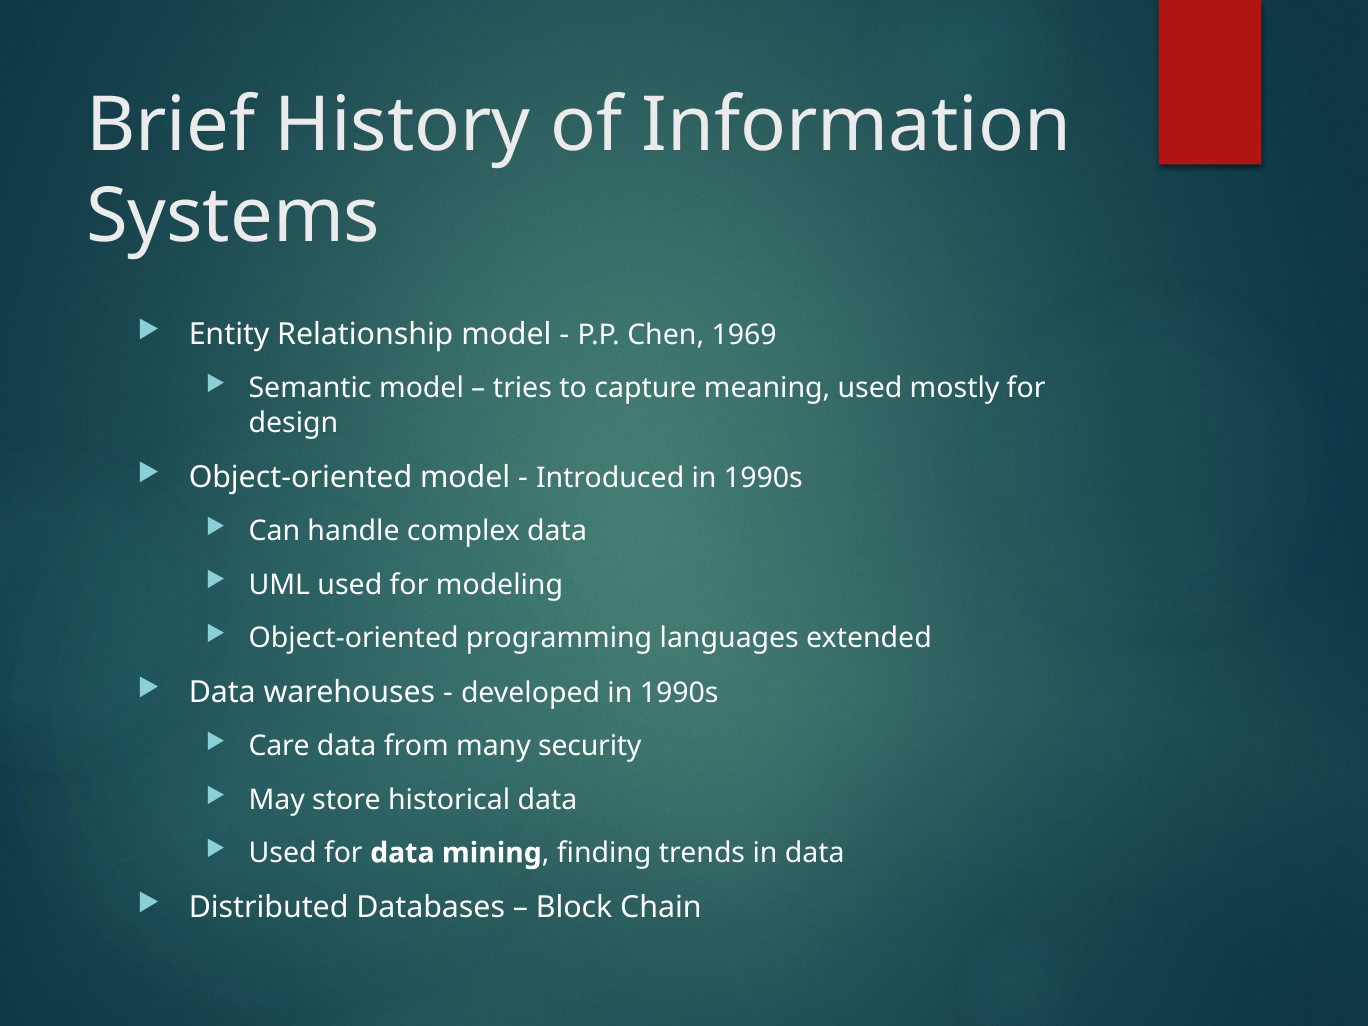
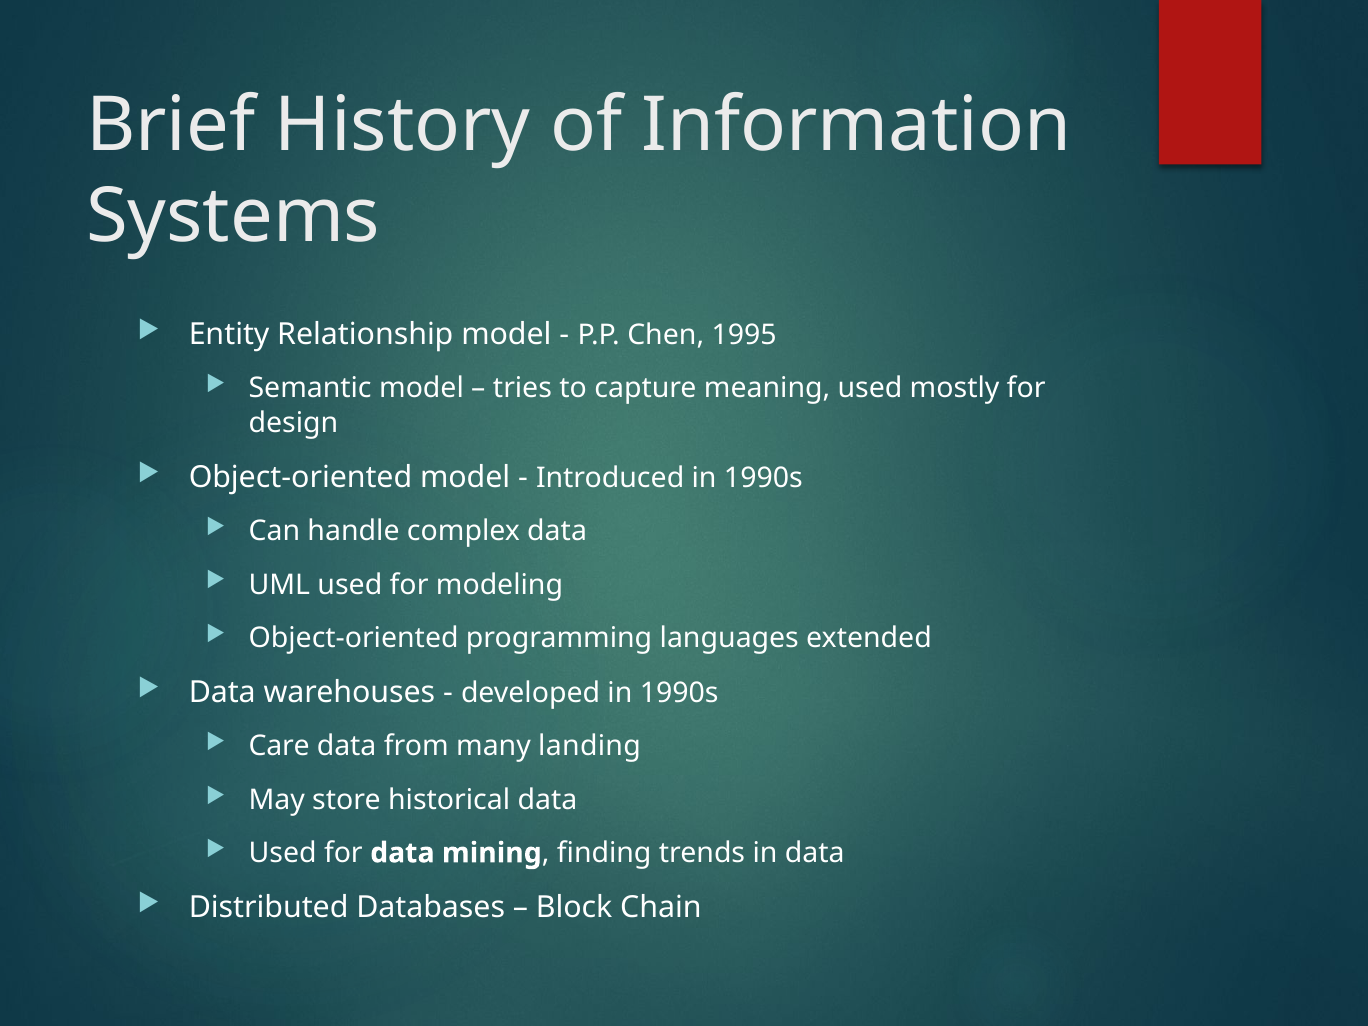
1969: 1969 -> 1995
security: security -> landing
